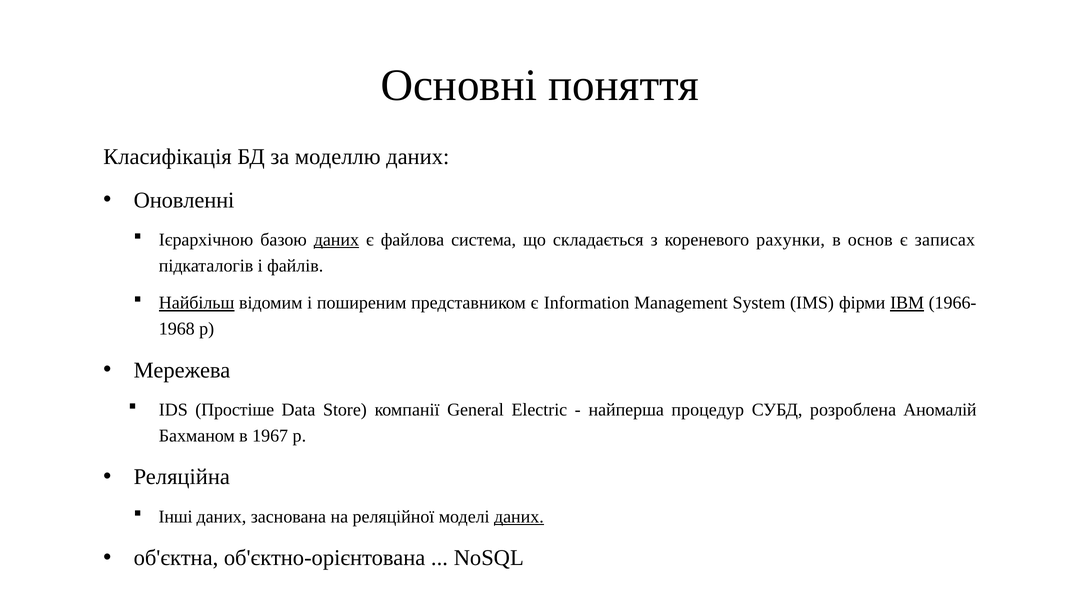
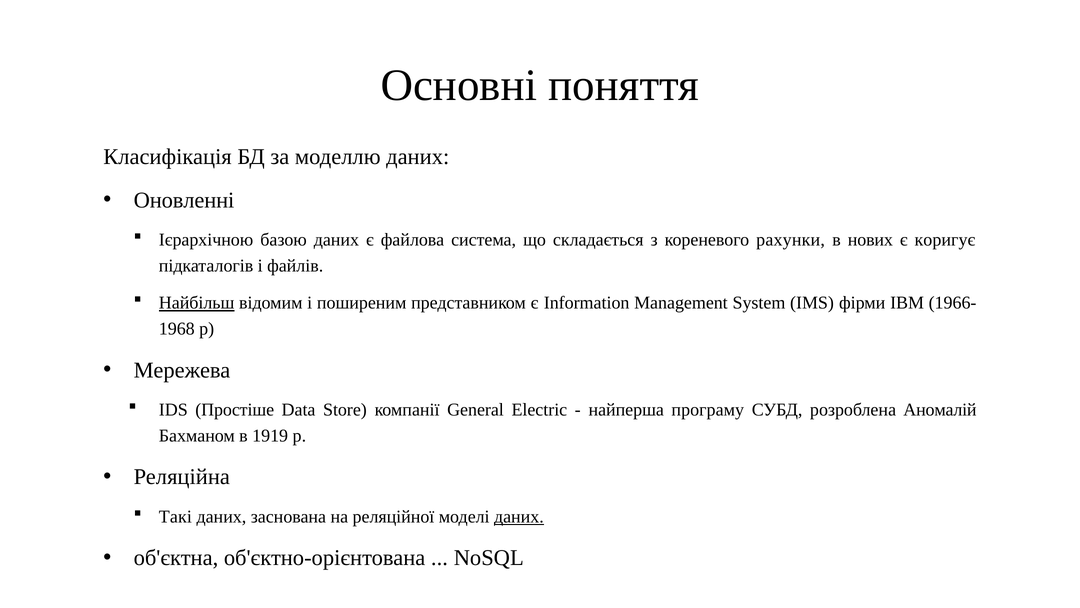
даних at (336, 240) underline: present -> none
основ: основ -> нових
записах: записах -> коригує
IBM underline: present -> none
процедур: процедур -> програму
1967: 1967 -> 1919
Інші: Інші -> Такі
